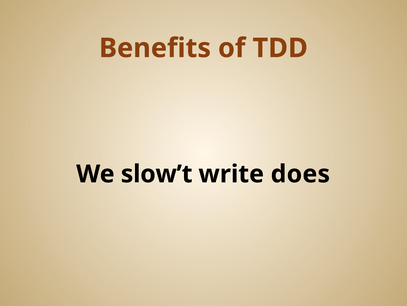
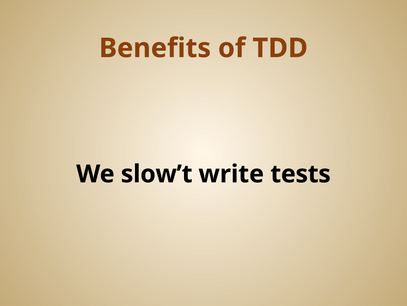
does: does -> tests
